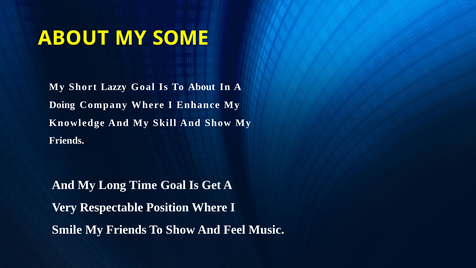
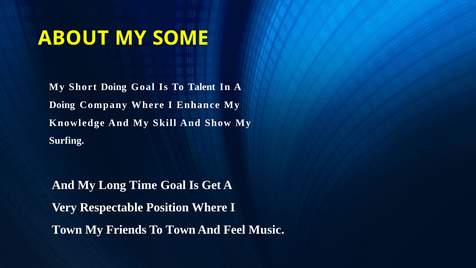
Short Lazzy: Lazzy -> Doing
To About: About -> Talent
Friends at (67, 141): Friends -> Surfing
Smile at (67, 230): Smile -> Town
To Show: Show -> Town
